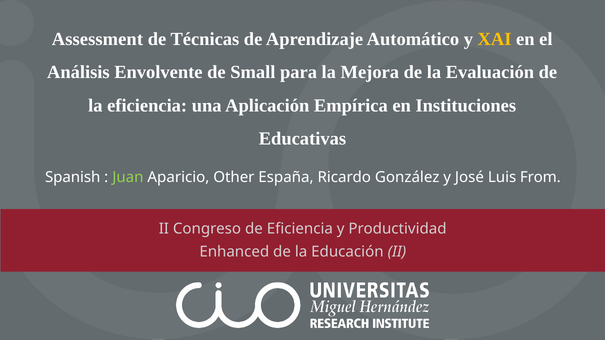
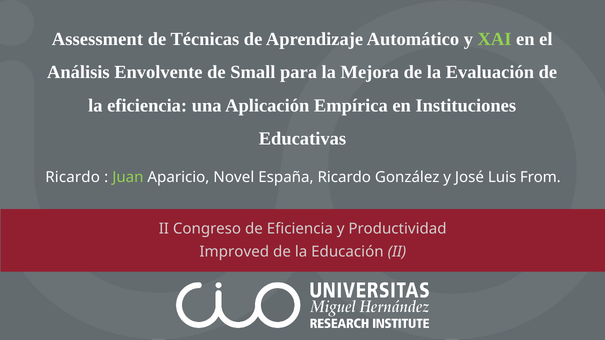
XAI colour: yellow -> light green
Spanish at (73, 178): Spanish -> Ricardo
Other: Other -> Novel
Enhanced: Enhanced -> Improved
